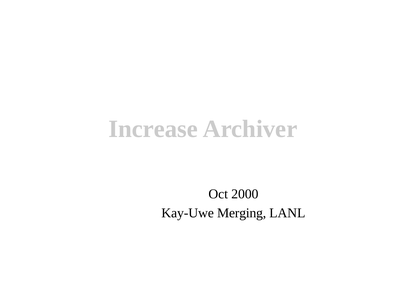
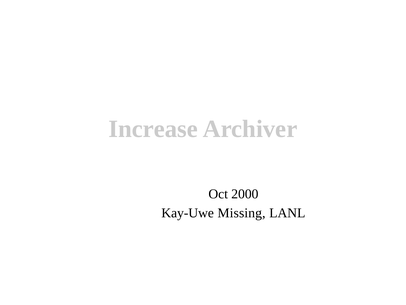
Merging: Merging -> Missing
